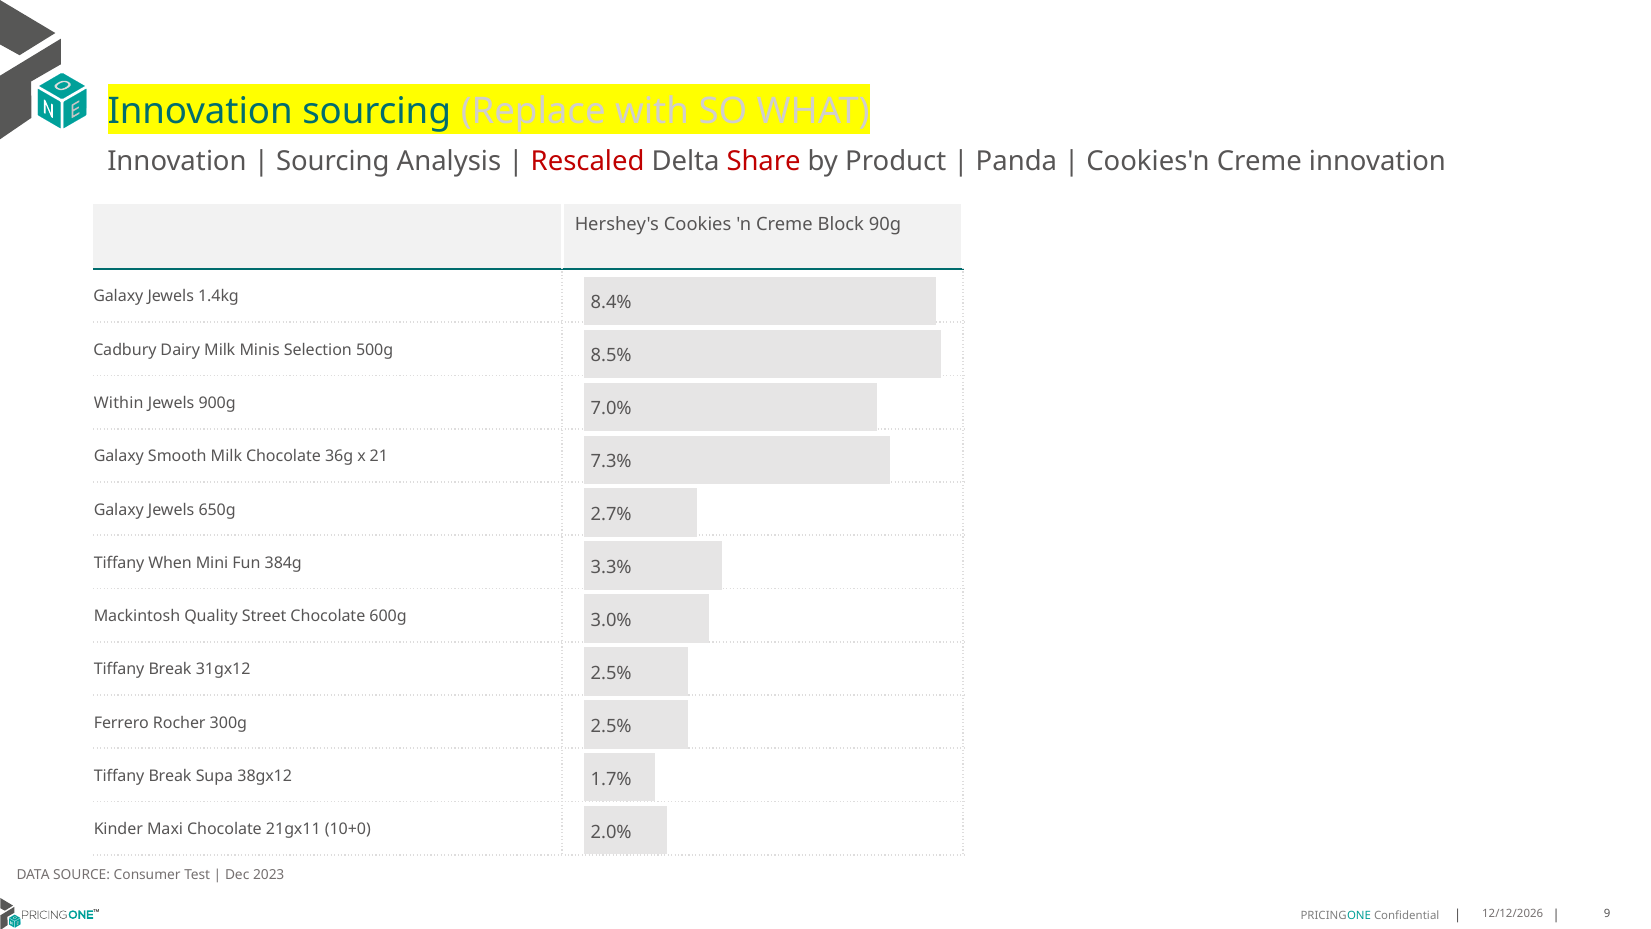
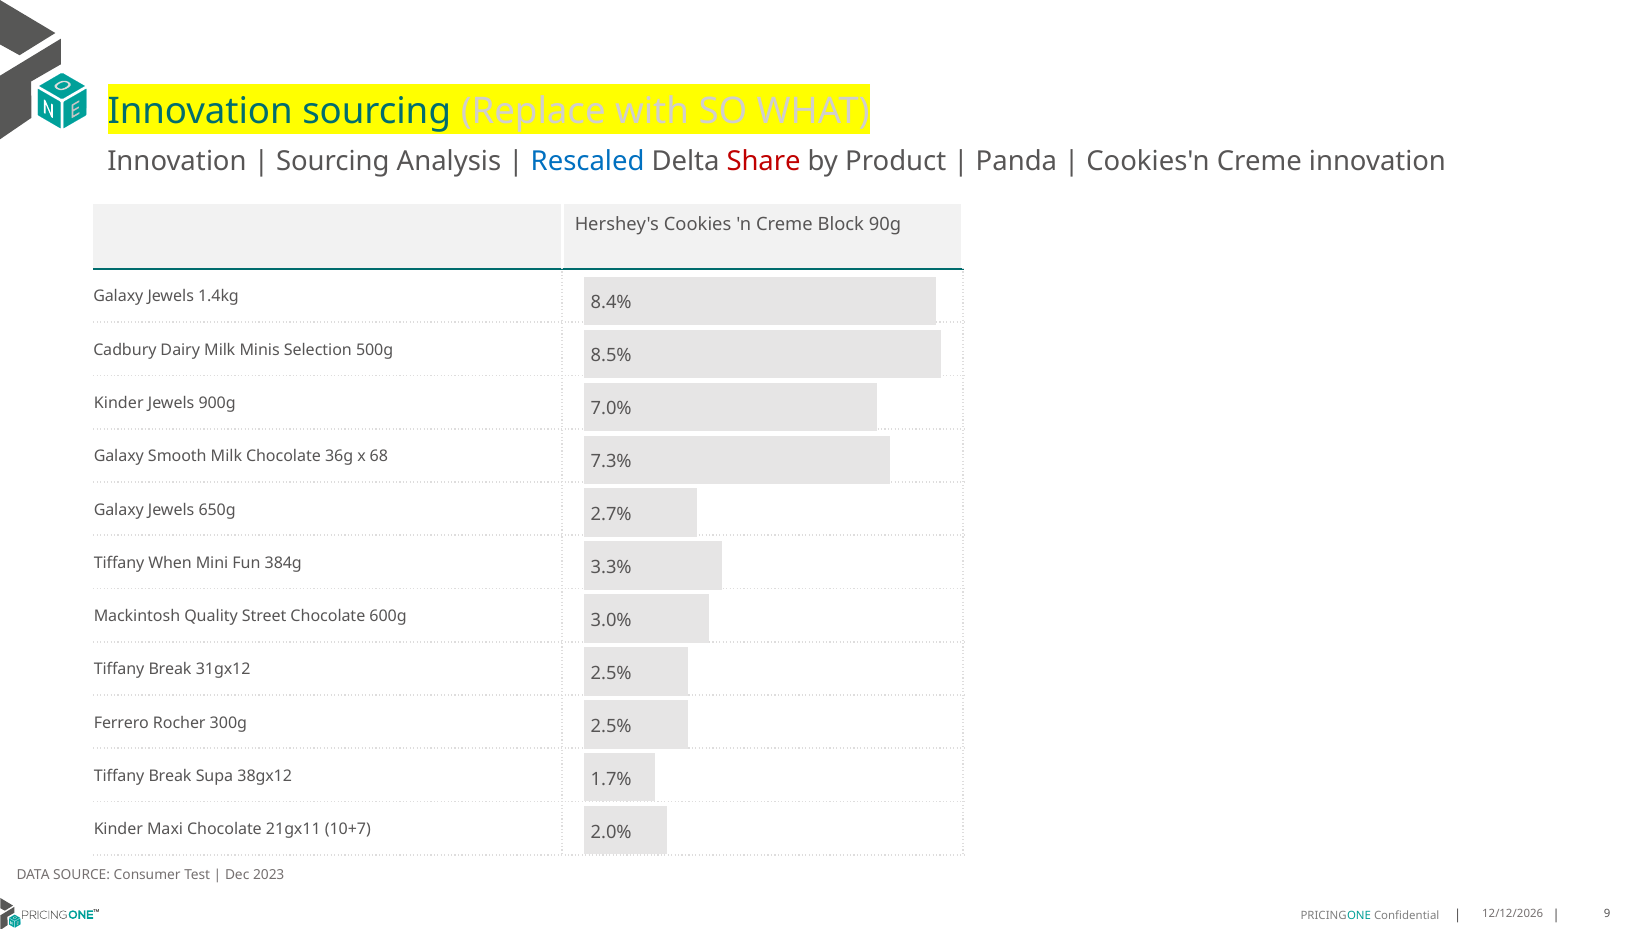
Rescaled colour: red -> blue
Within at (119, 403): Within -> Kinder
21: 21 -> 68
10+0: 10+0 -> 10+7
